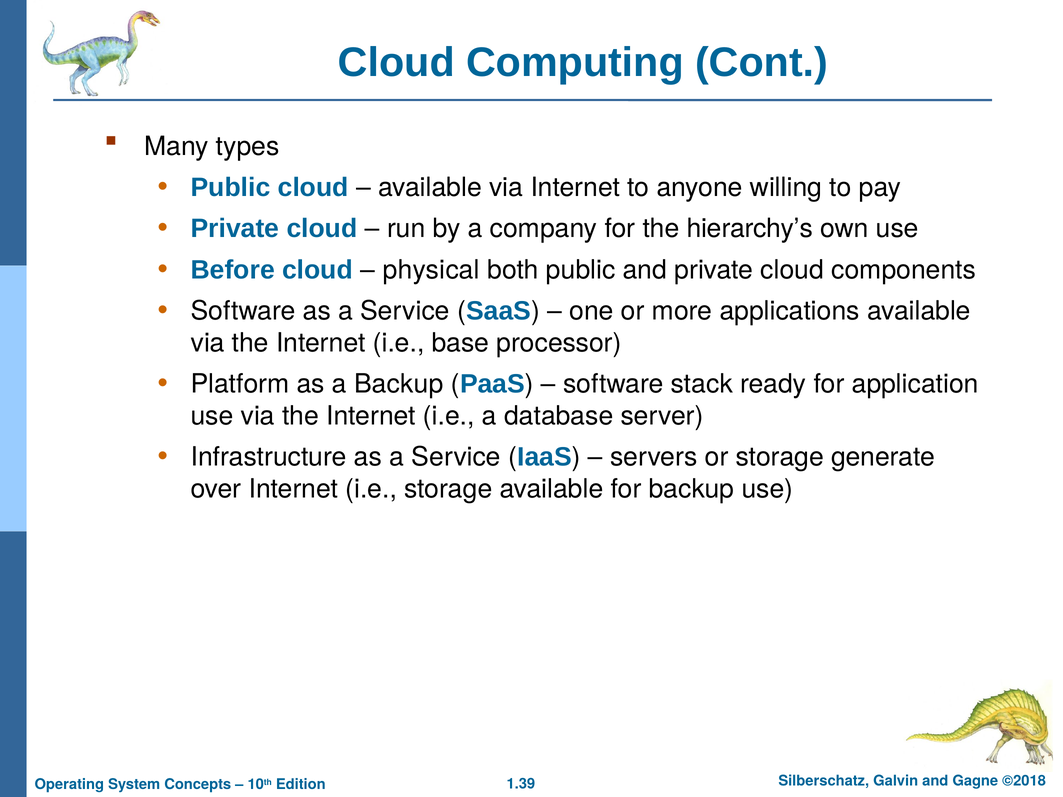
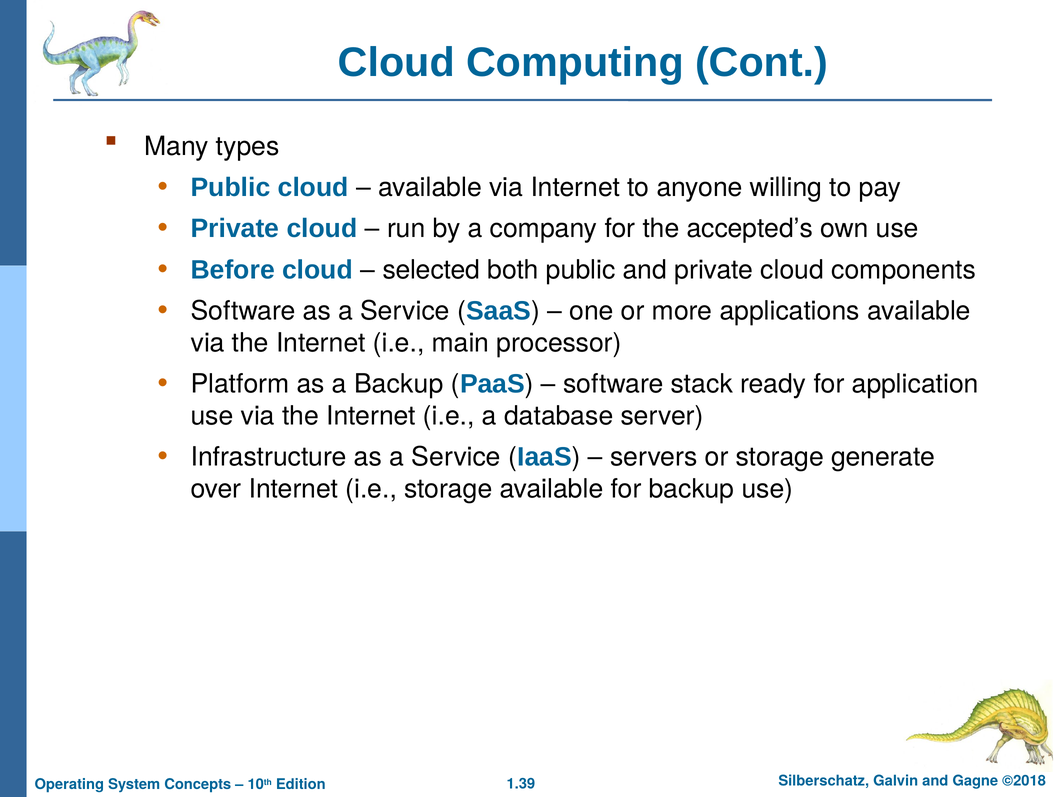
hierarchy’s: hierarchy’s -> accepted’s
physical: physical -> selected
base: base -> main
